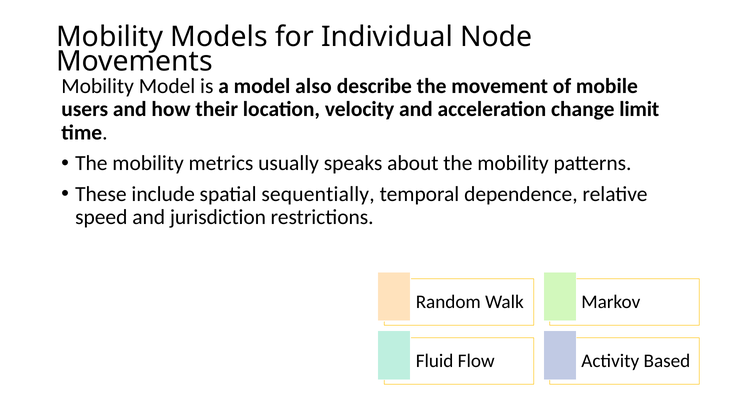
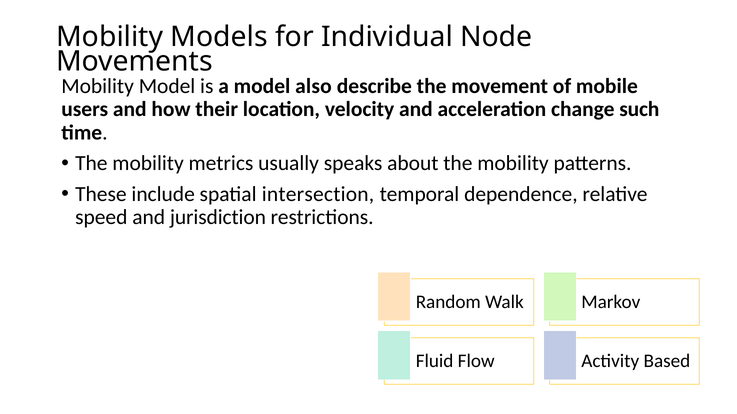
limit: limit -> such
sequentially: sequentially -> intersection
